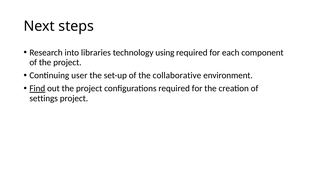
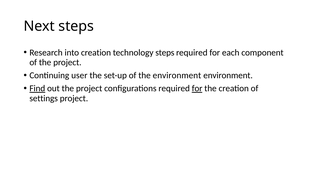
into libraries: libraries -> creation
technology using: using -> steps
the collaborative: collaborative -> environment
for at (197, 88) underline: none -> present
